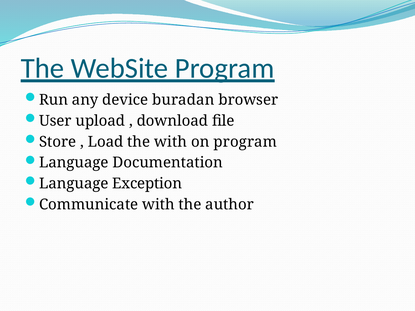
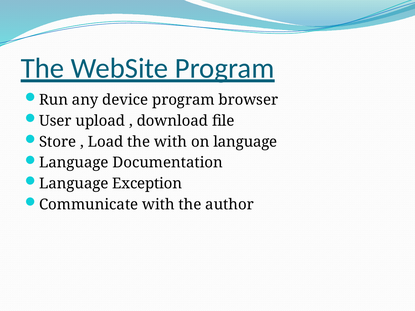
device buradan: buradan -> program
on program: program -> language
